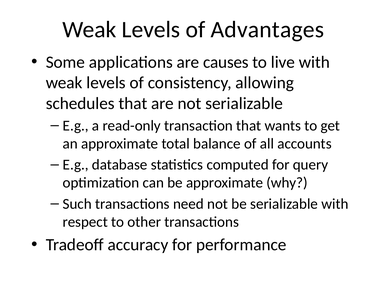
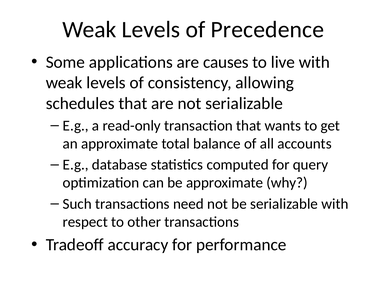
Advantages: Advantages -> Precedence
